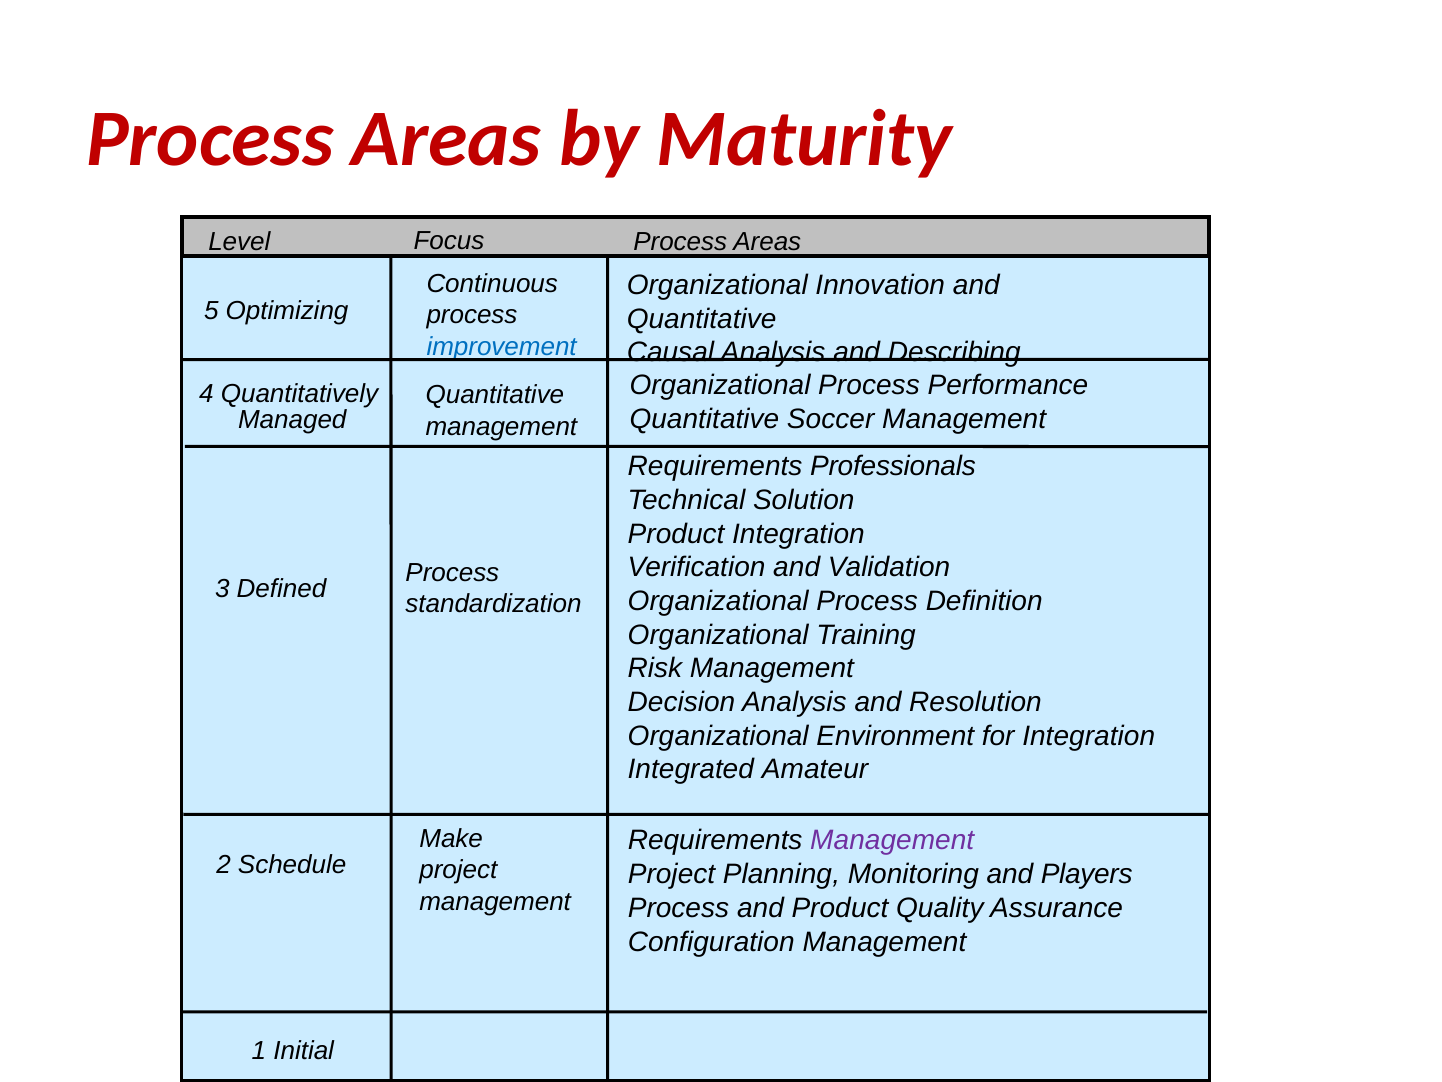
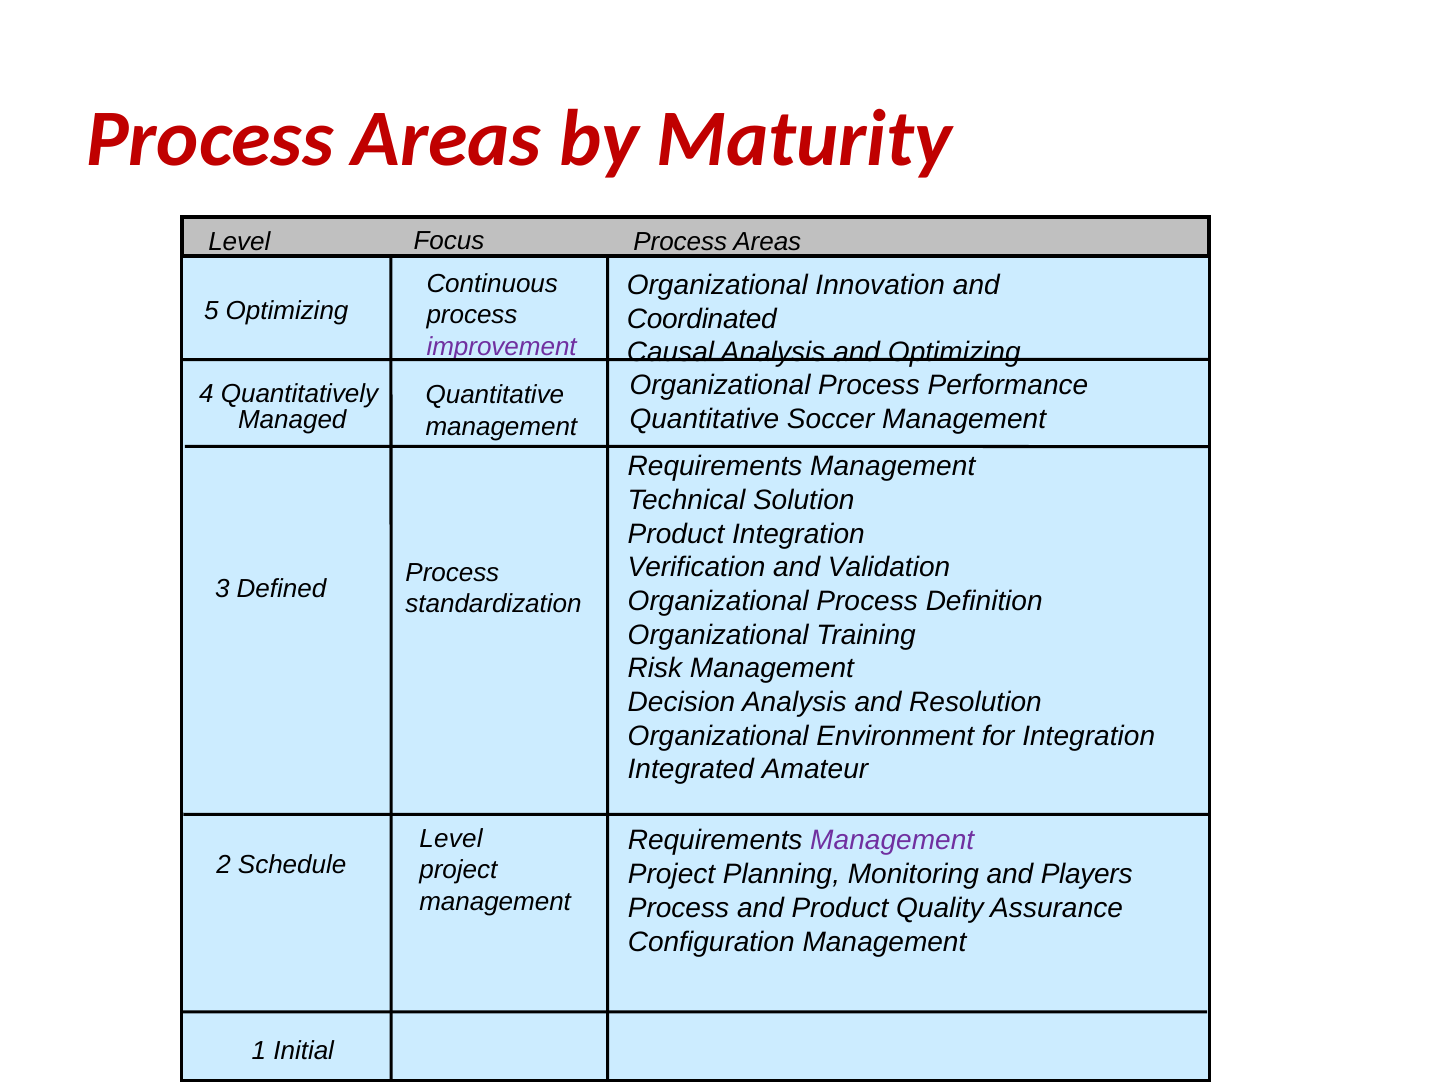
Quantitative at (702, 319): Quantitative -> Coordinated
improvement colour: blue -> purple
and Describing: Describing -> Optimizing
Professionals at (893, 466): Professionals -> Management
Make at (451, 839): Make -> Level
